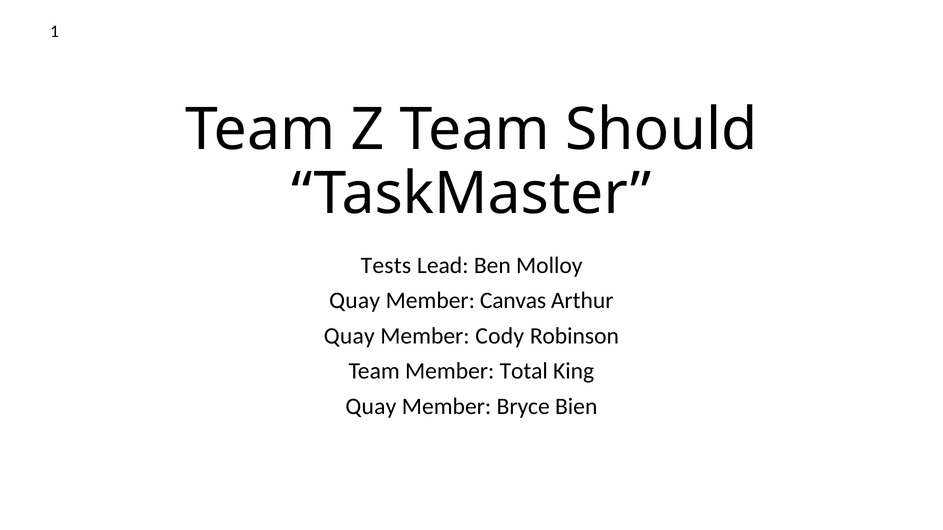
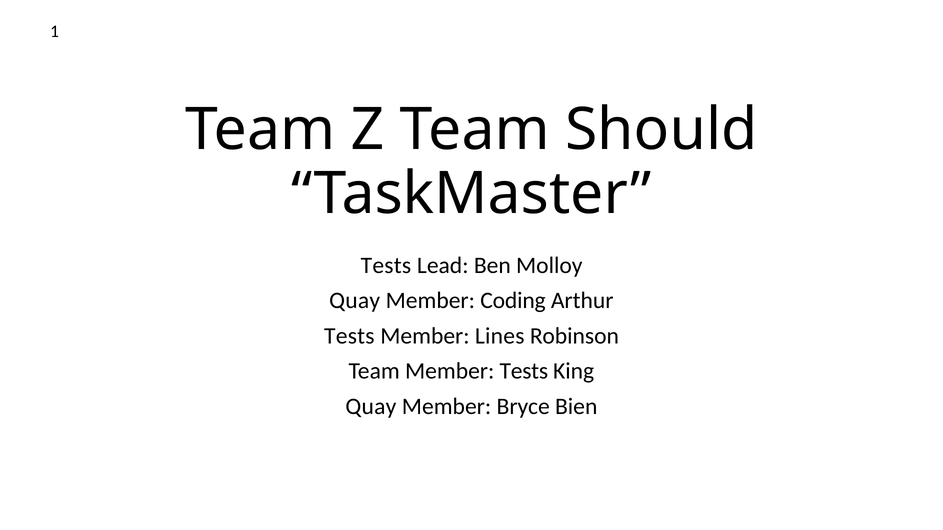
Canvas: Canvas -> Coding
Quay at (349, 336): Quay -> Tests
Cody: Cody -> Lines
Member Total: Total -> Tests
